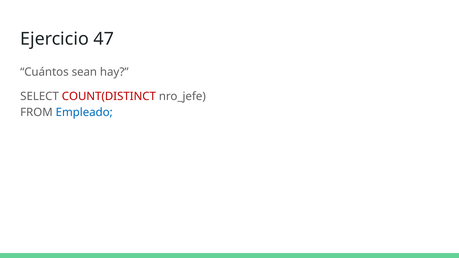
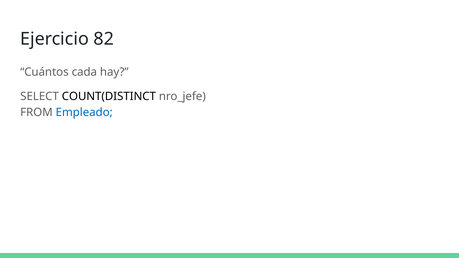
47: 47 -> 82
sean: sean -> cada
COUNT(DISTINCT colour: red -> black
